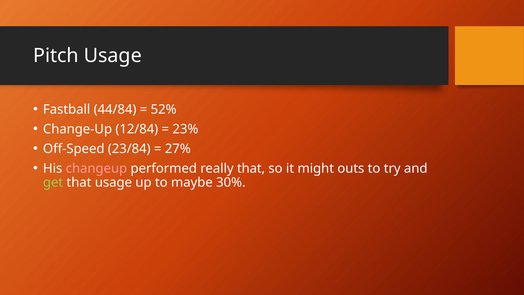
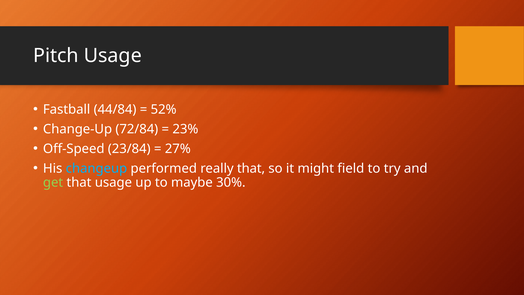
12/84: 12/84 -> 72/84
changeup colour: pink -> light blue
outs: outs -> field
